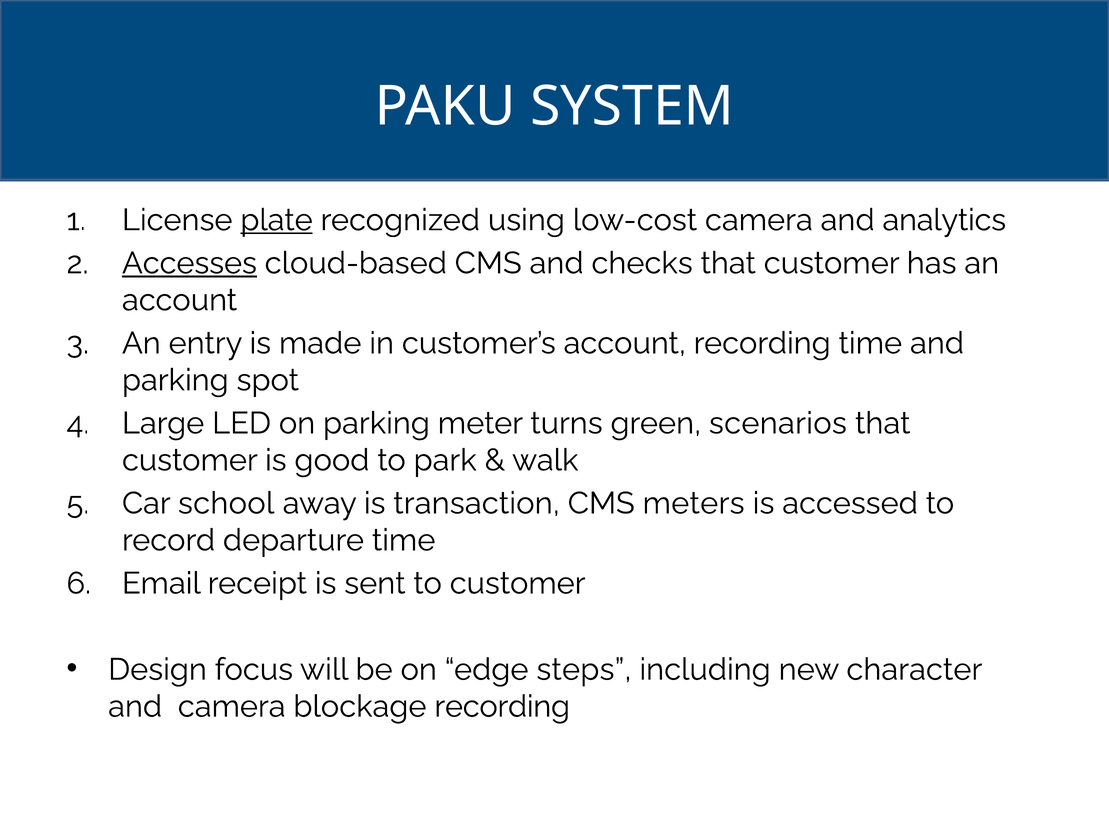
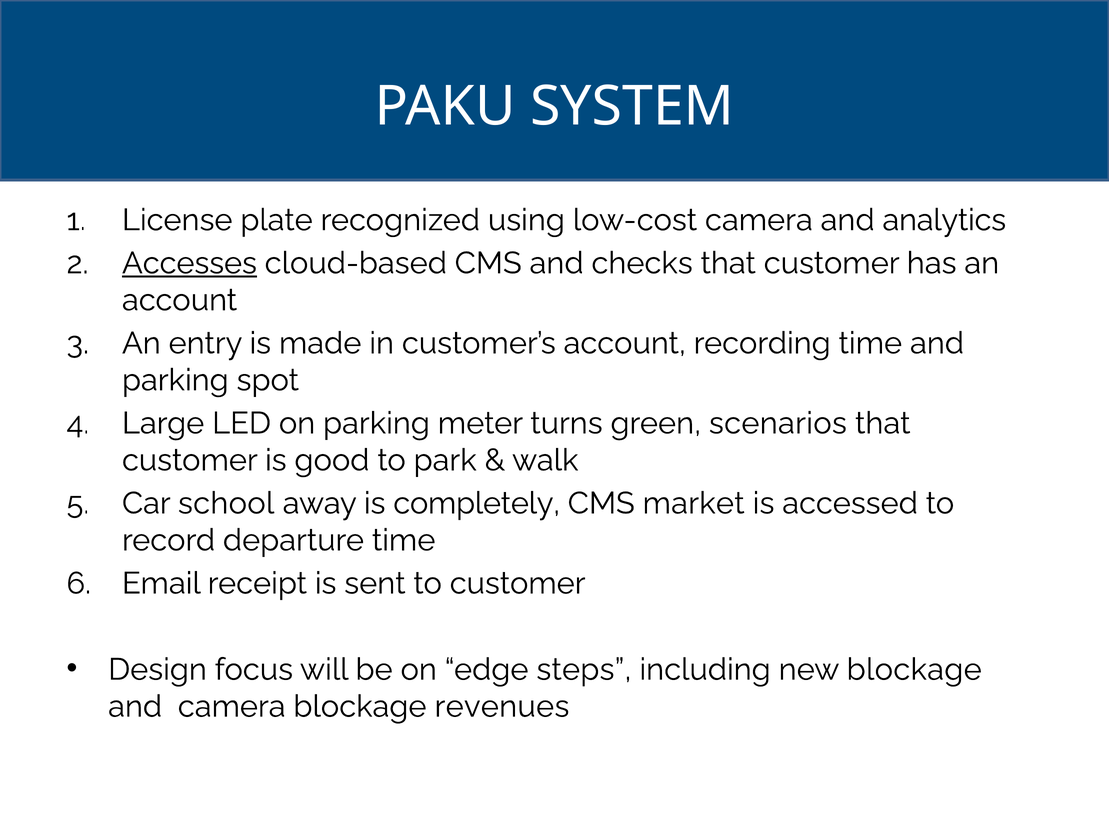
plate underline: present -> none
transaction: transaction -> completely
meters: meters -> market
new character: character -> blockage
blockage recording: recording -> revenues
